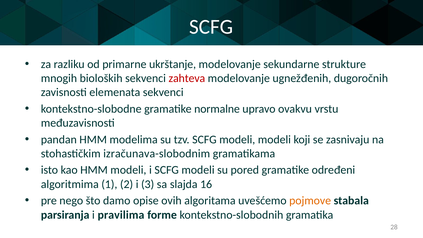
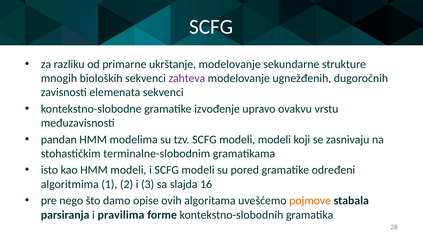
zahteva colour: red -> purple
normalne: normalne -> izvođenje
izračunava-slobodnim: izračunava-slobodnim -> terminalne-slobodnim
